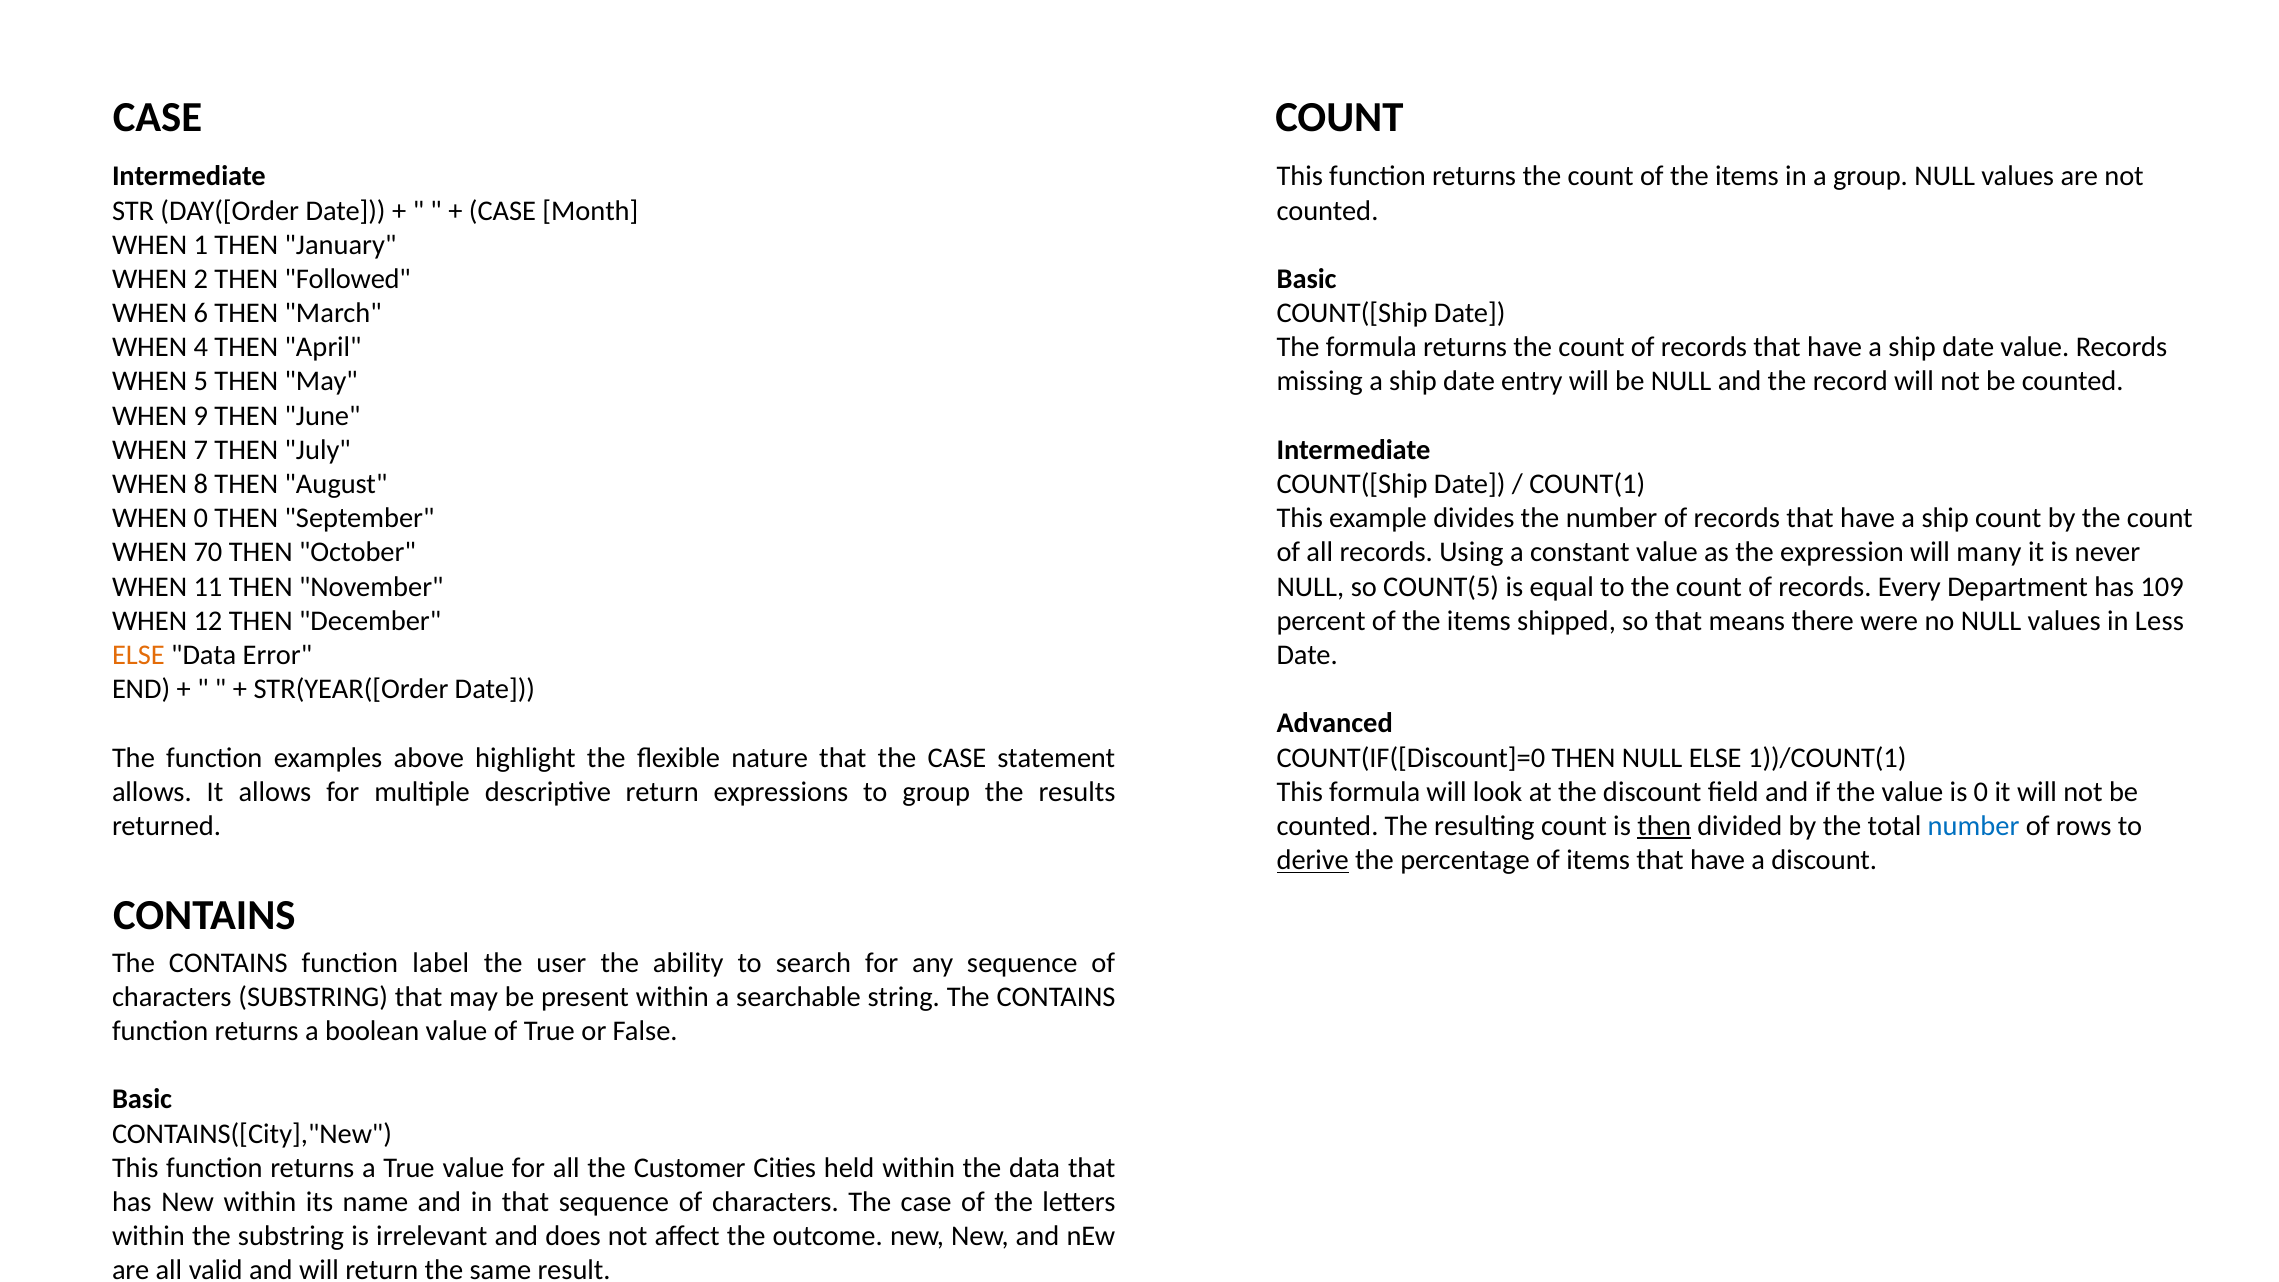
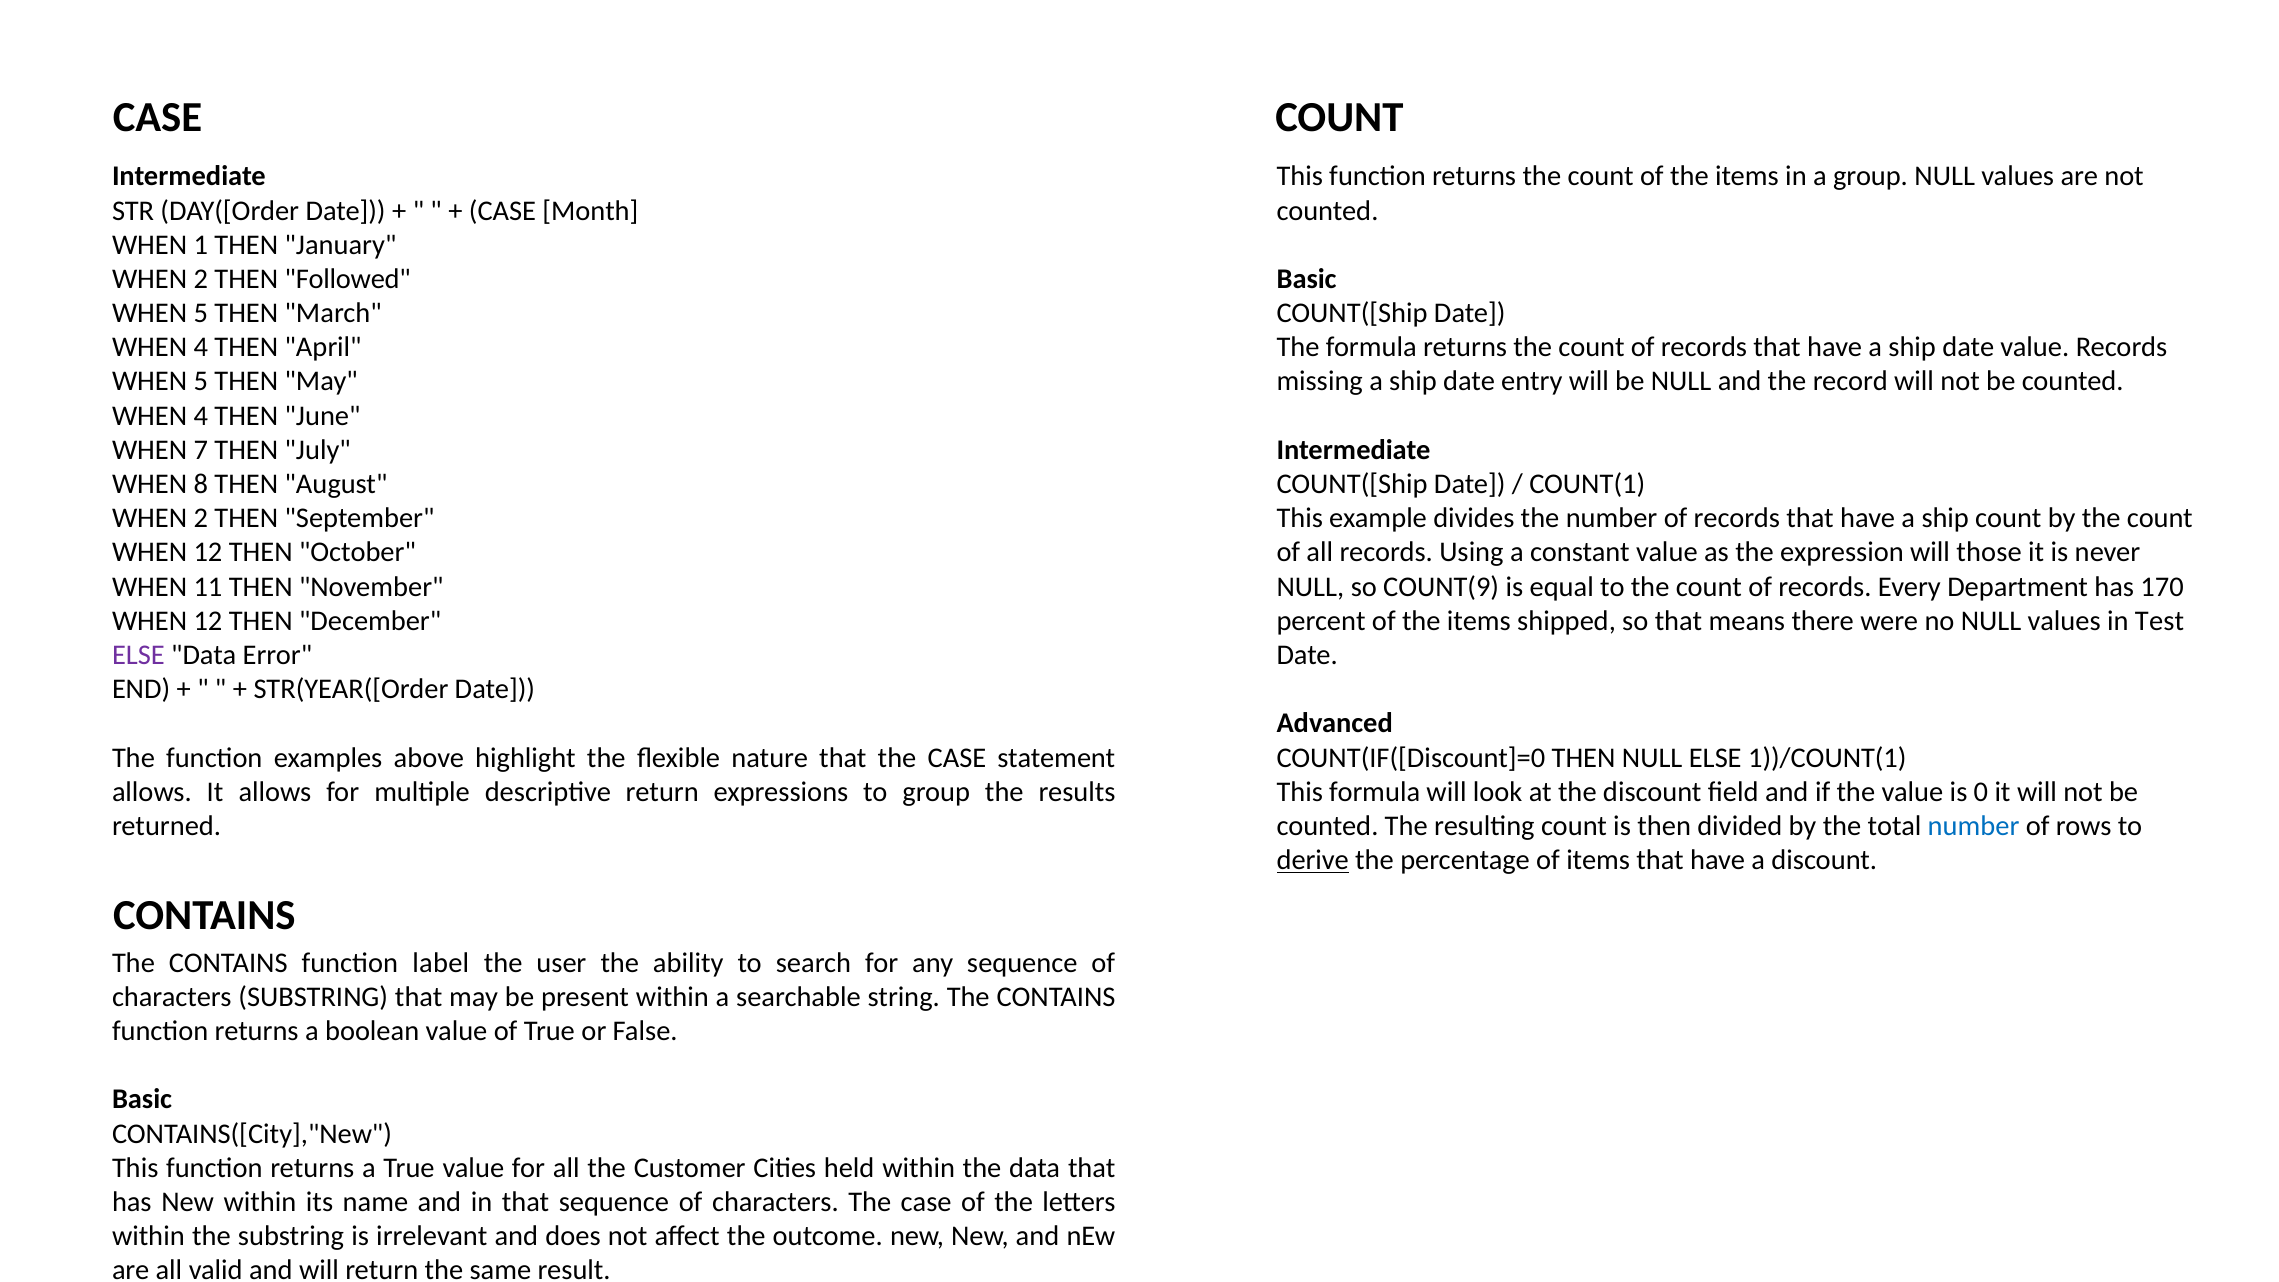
6 at (201, 313): 6 -> 5
9 at (201, 416): 9 -> 4
0 at (201, 518): 0 -> 2
70 at (208, 553): 70 -> 12
many: many -> those
COUNT(5: COUNT(5 -> COUNT(9
109: 109 -> 170
Less: Less -> Test
ELSE at (138, 655) colour: orange -> purple
then at (1664, 826) underline: present -> none
